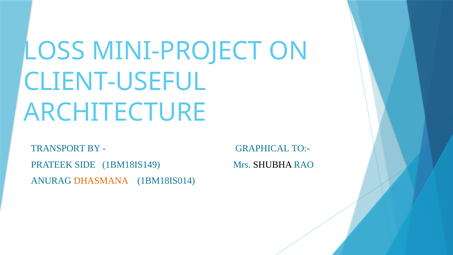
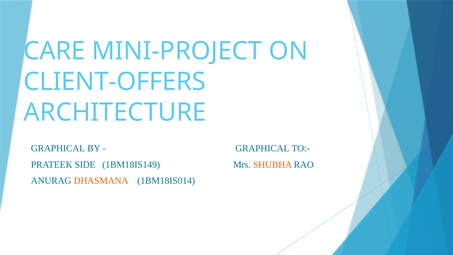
LOSS: LOSS -> CARE
CLIENT-USEFUL: CLIENT-USEFUL -> CLIENT-OFFERS
TRANSPORT at (58, 148): TRANSPORT -> GRAPHICAL
SHUBHA colour: black -> orange
